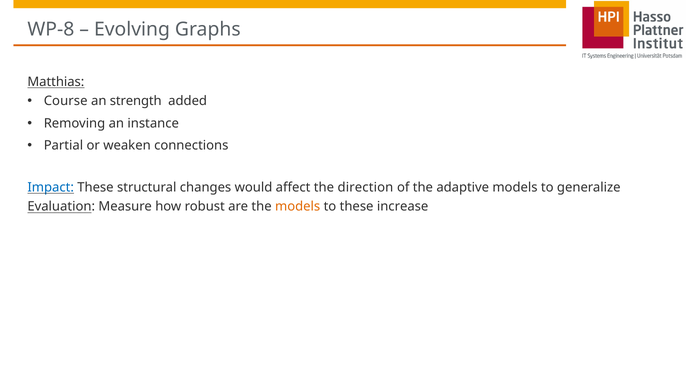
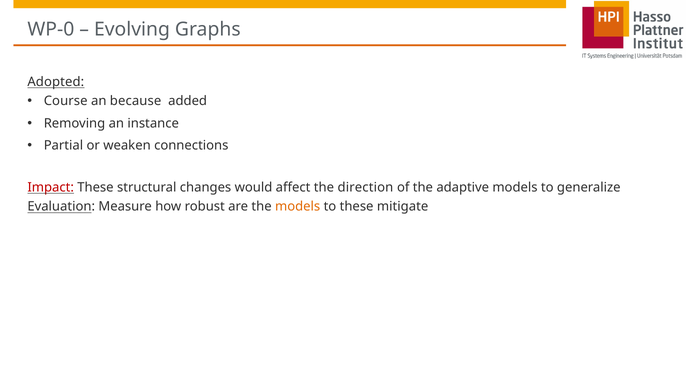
WP-8: WP-8 -> WP-0
Matthias: Matthias -> Adopted
strength: strength -> because
Impact colour: blue -> red
increase: increase -> mitigate
